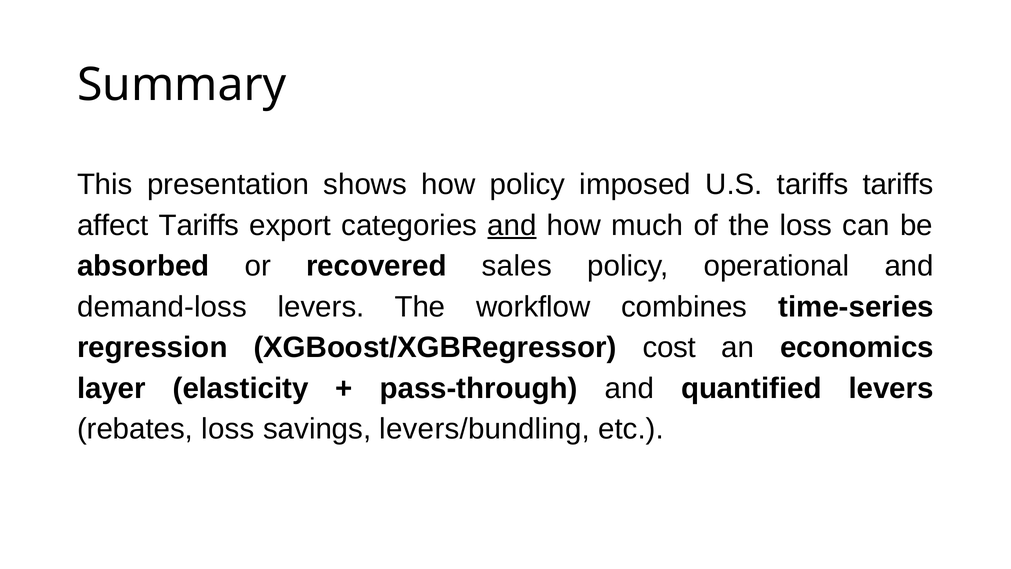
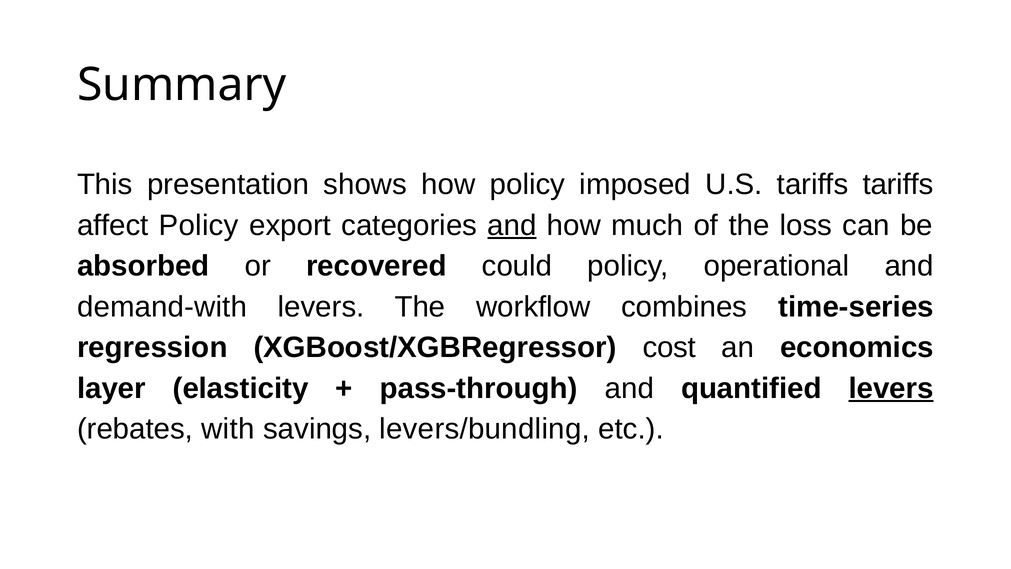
affect Tariffs: Tariffs -> Policy
sales: sales -> could
demand‑loss: demand‑loss -> demand‑with
levers at (891, 388) underline: none -> present
rebates loss: loss -> with
